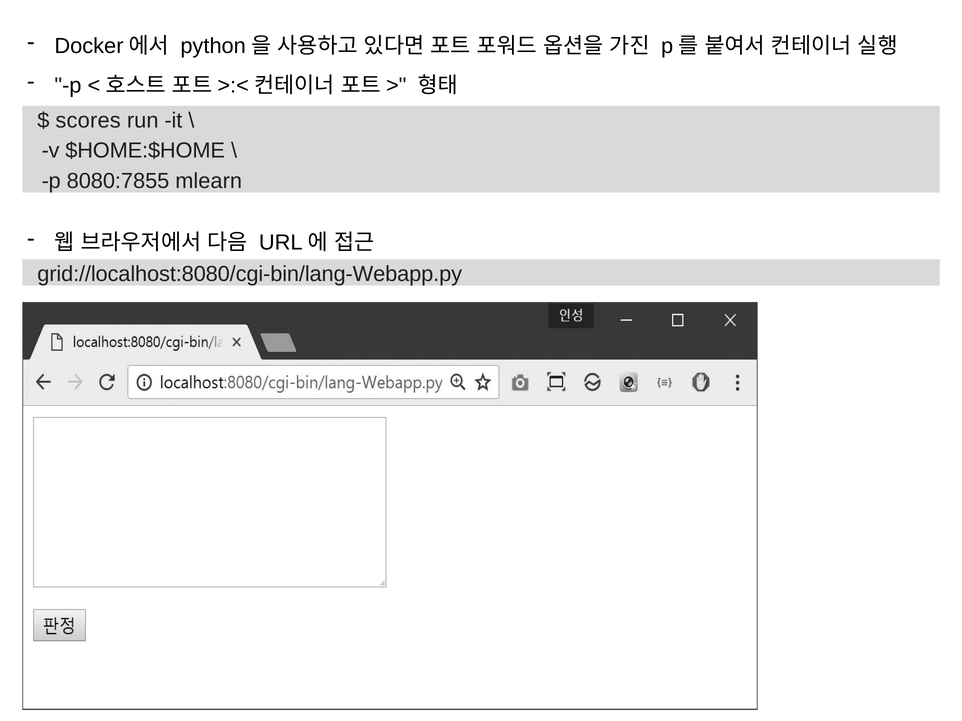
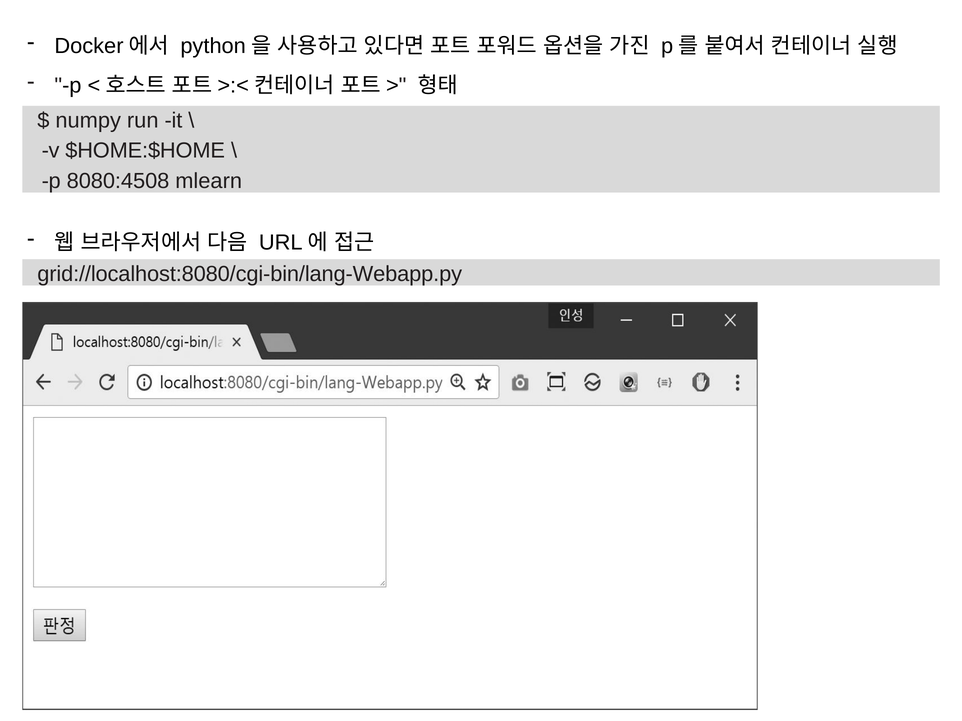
scores: scores -> numpy
8080:7855: 8080:7855 -> 8080:4508
